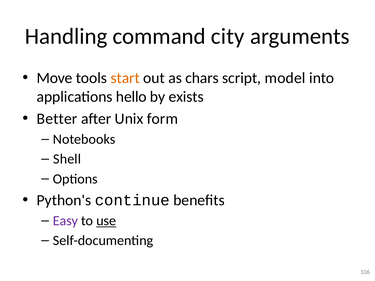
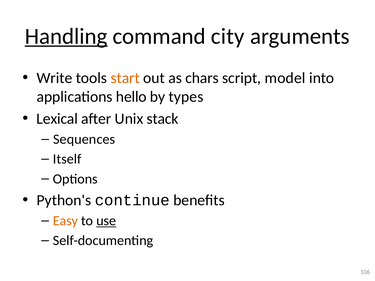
Handling underline: none -> present
Move: Move -> Write
exists: exists -> types
Better: Better -> Lexical
form: form -> stack
Notebooks: Notebooks -> Sequences
Shell: Shell -> Itself
Easy colour: purple -> orange
